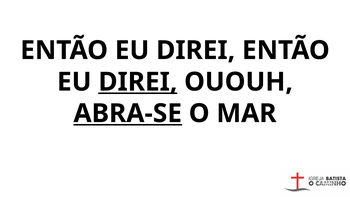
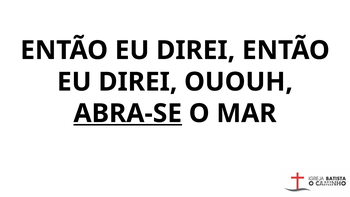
DIREI at (138, 82) underline: present -> none
